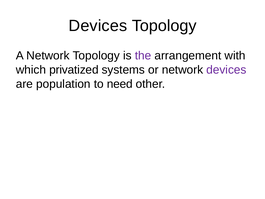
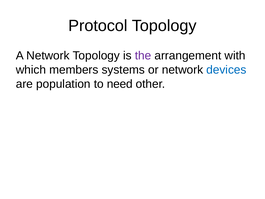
Devices at (98, 26): Devices -> Protocol
privatized: privatized -> members
devices at (226, 70) colour: purple -> blue
